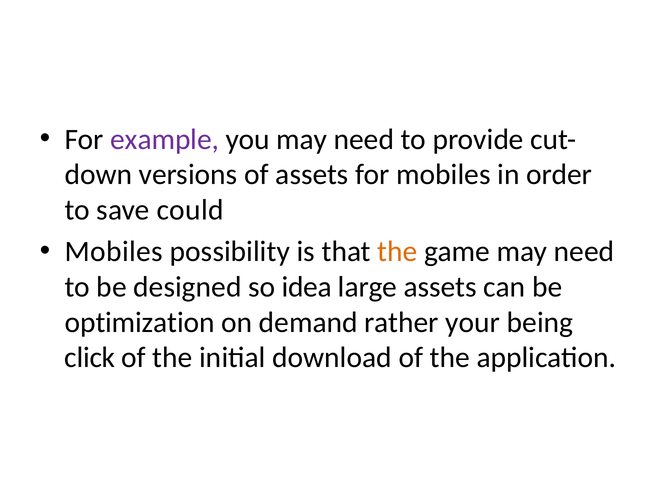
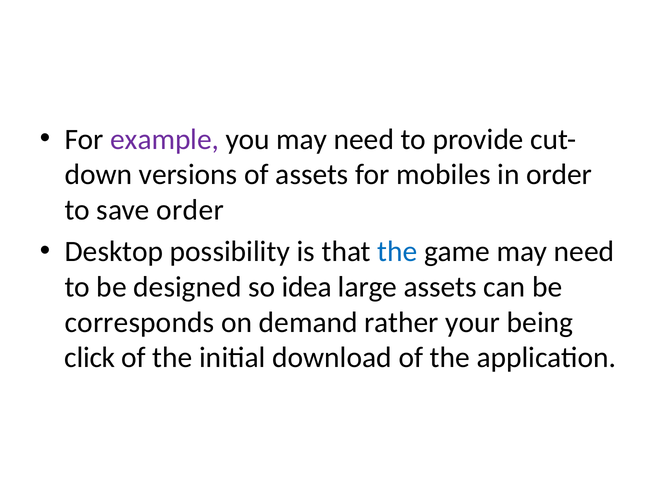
save could: could -> order
Mobiles at (114, 251): Mobiles -> Desktop
the at (398, 251) colour: orange -> blue
optimization: optimization -> corresponds
